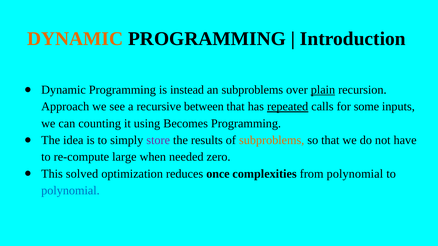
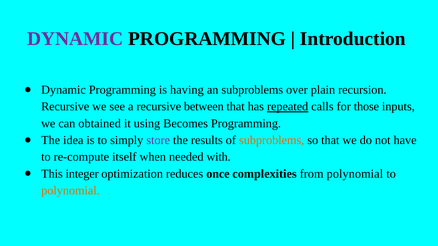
DYNAMIC at (75, 39) colour: orange -> purple
instead: instead -> having
plain underline: present -> none
Approach at (65, 107): Approach -> Recursive
some: some -> those
counting: counting -> obtained
large: large -> itself
zero: zero -> with
solved: solved -> integer
polynomial at (70, 191) colour: blue -> orange
